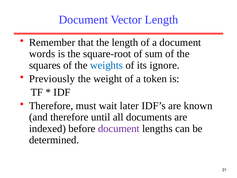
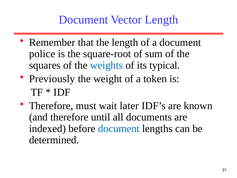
words: words -> police
ignore: ignore -> typical
document at (119, 128) colour: purple -> blue
